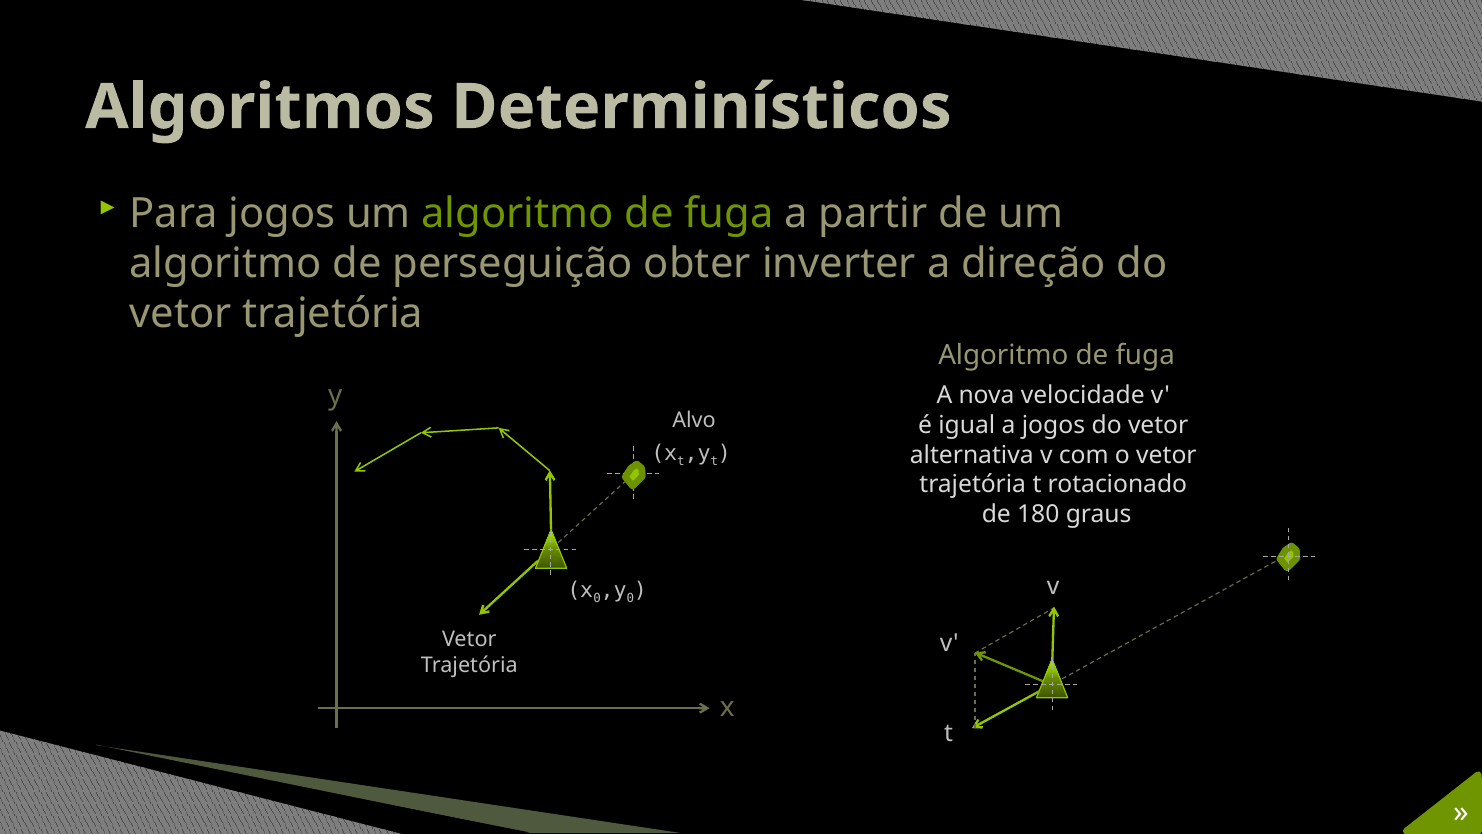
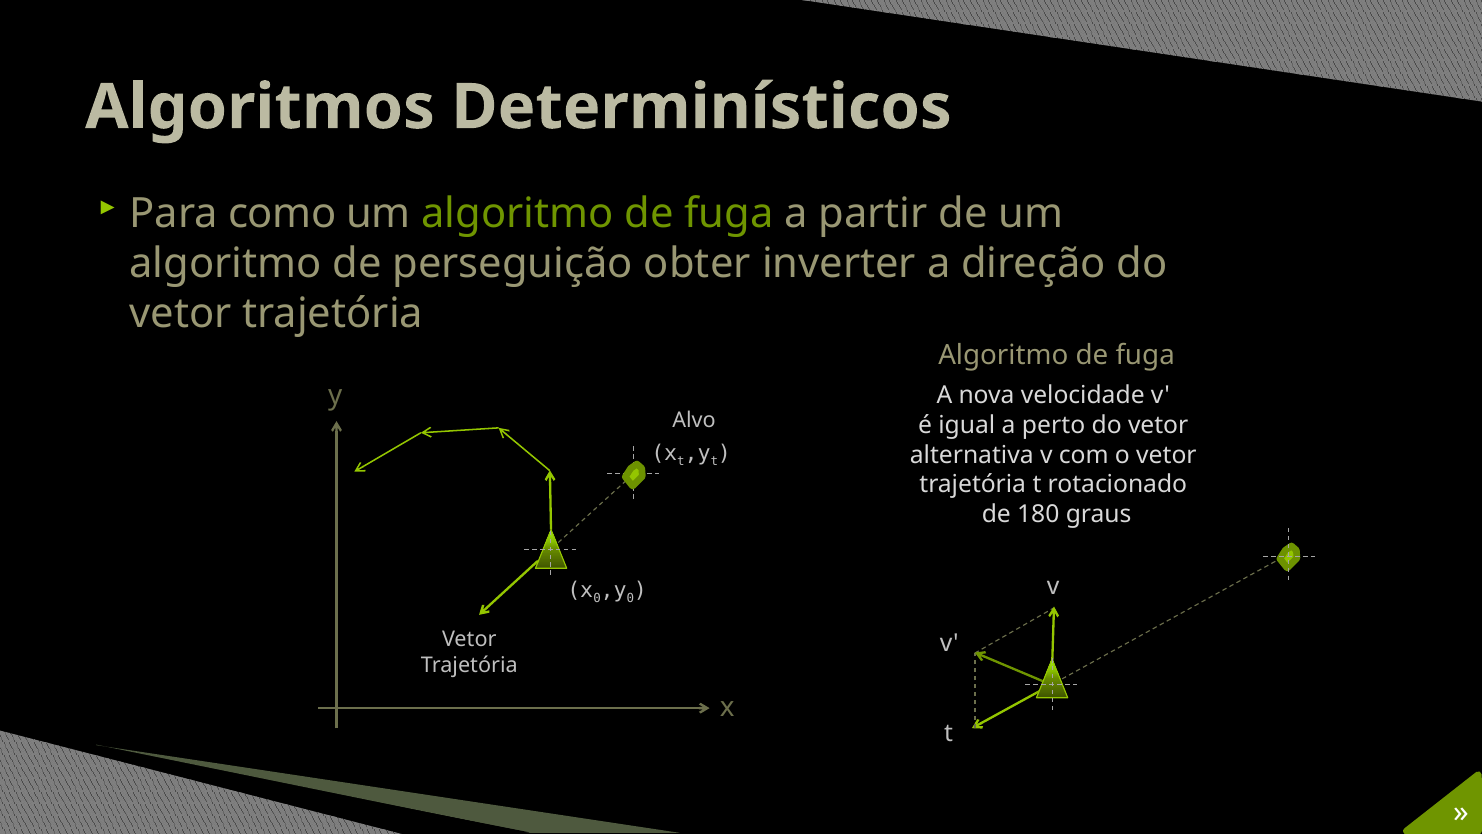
Para jogos: jogos -> como
a jogos: jogos -> perto
